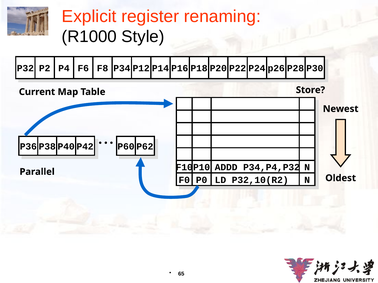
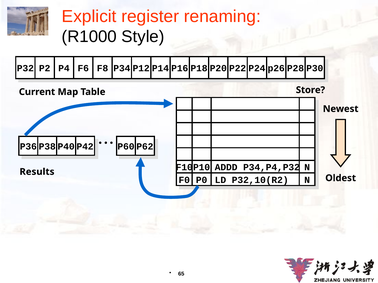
Parallel: Parallel -> Results
